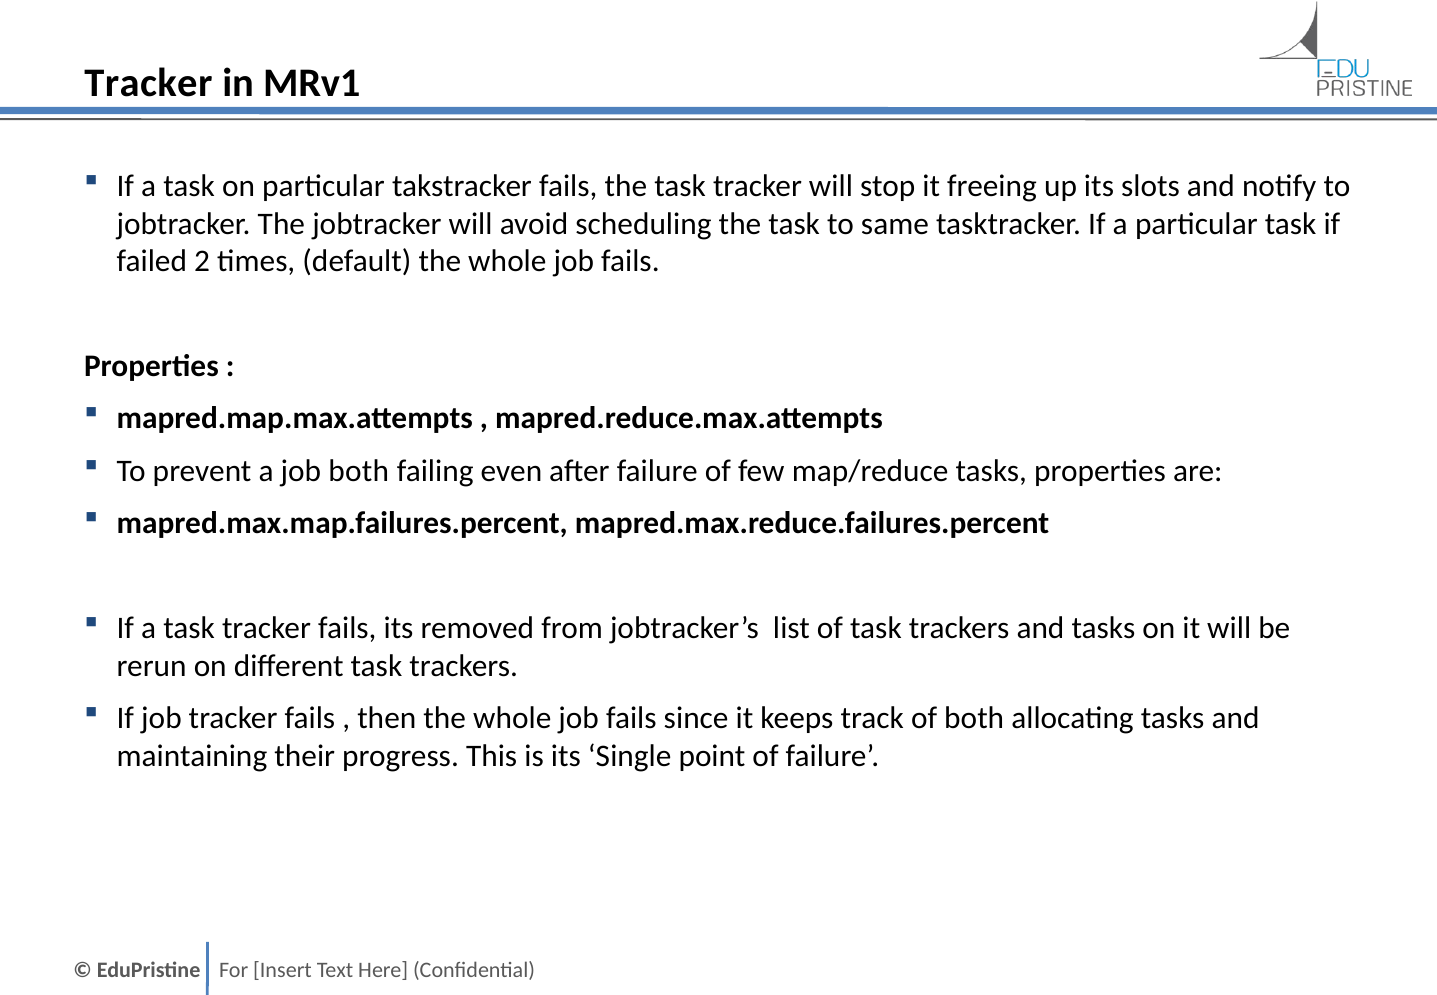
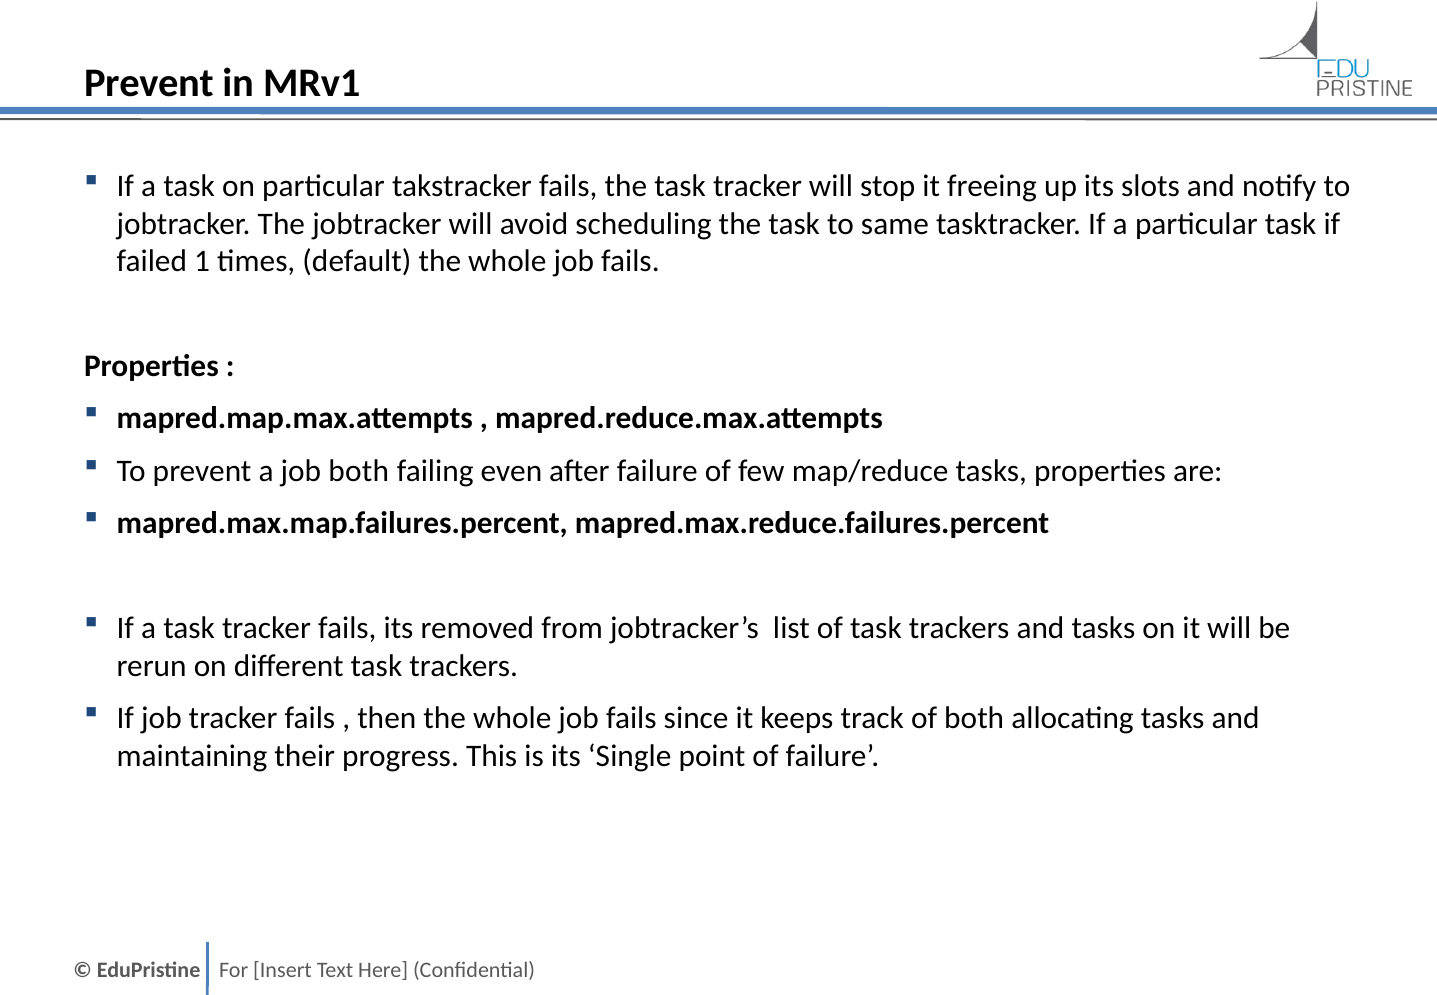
Tracker at (148, 83): Tracker -> Prevent
2: 2 -> 1
